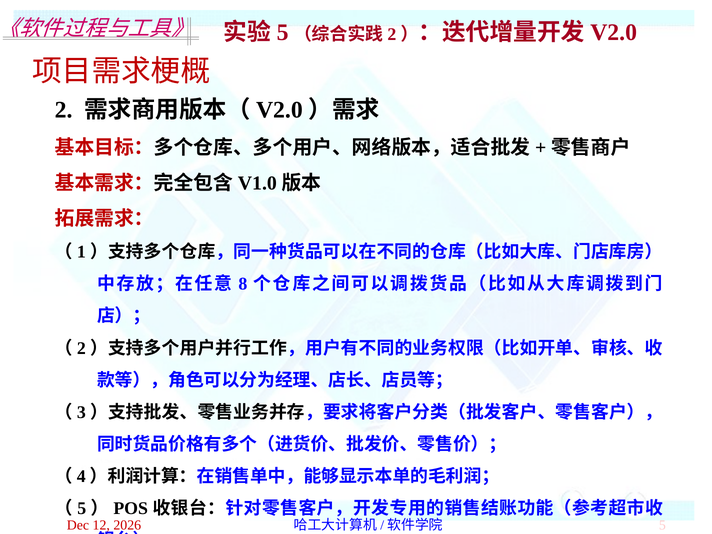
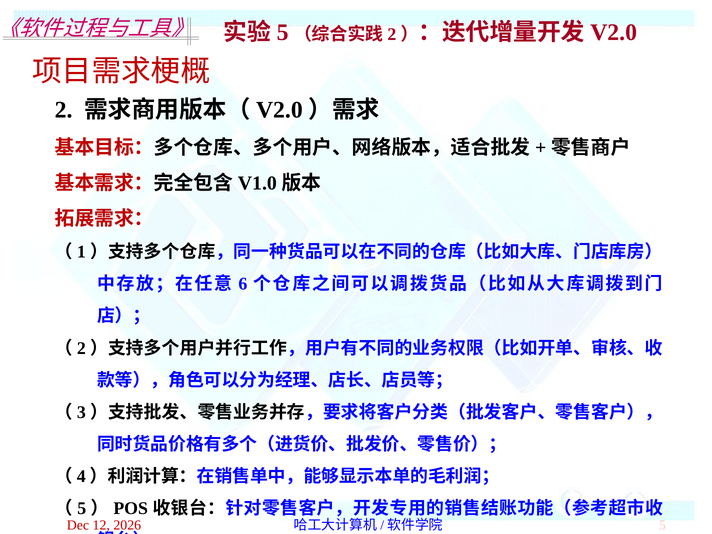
8: 8 -> 6
